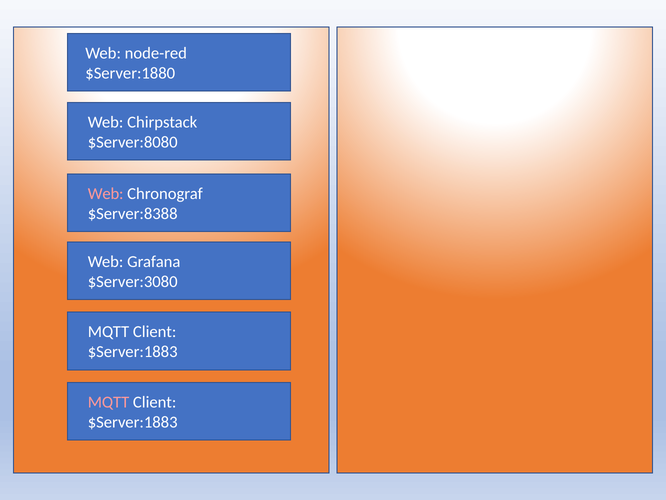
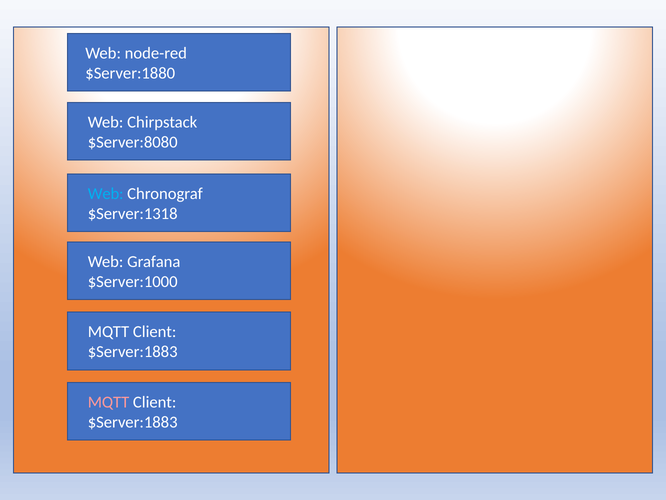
Web at (106, 193) colour: pink -> light blue
$Server:8388: $Server:8388 -> $Server:1318
$Server:3080: $Server:3080 -> $Server:1000
